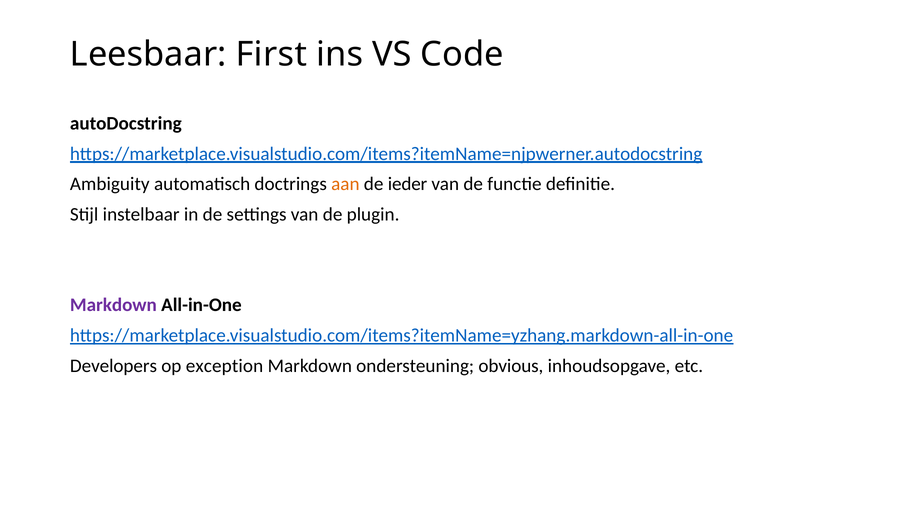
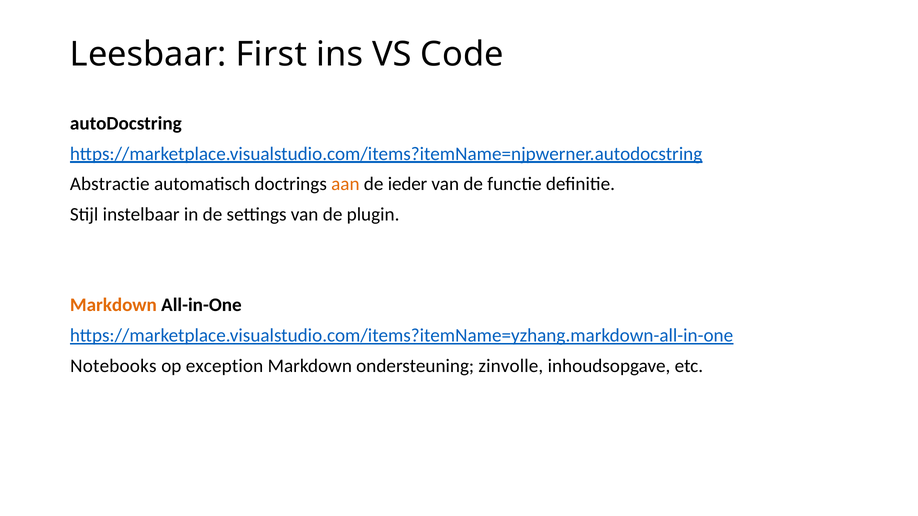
Ambiguity: Ambiguity -> Abstractie
Markdown at (113, 305) colour: purple -> orange
Developers: Developers -> Notebooks
obvious: obvious -> zinvolle
